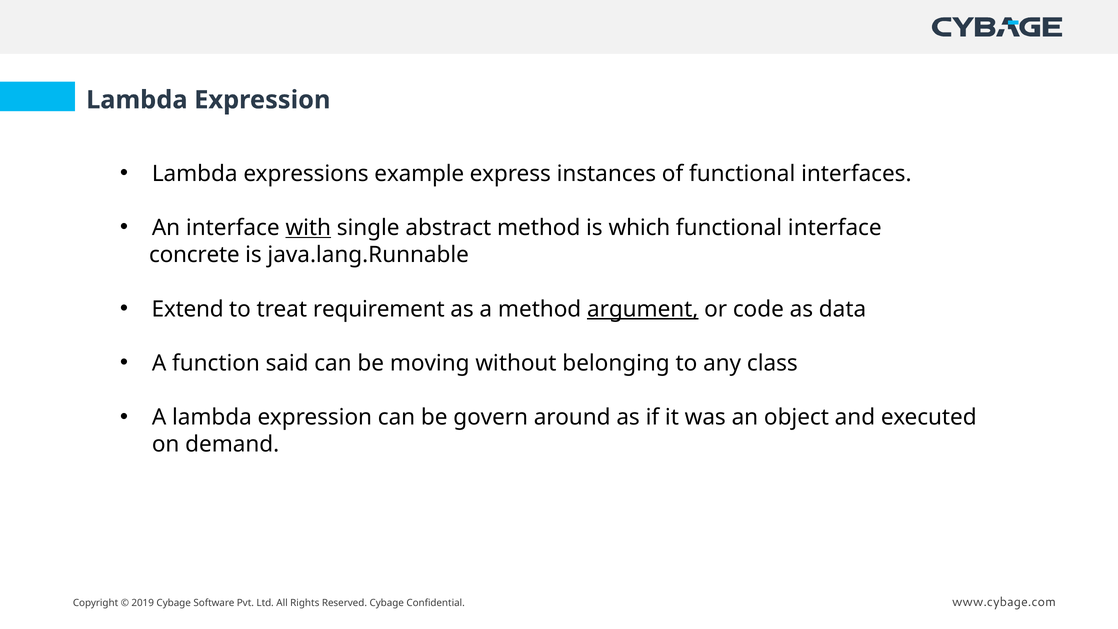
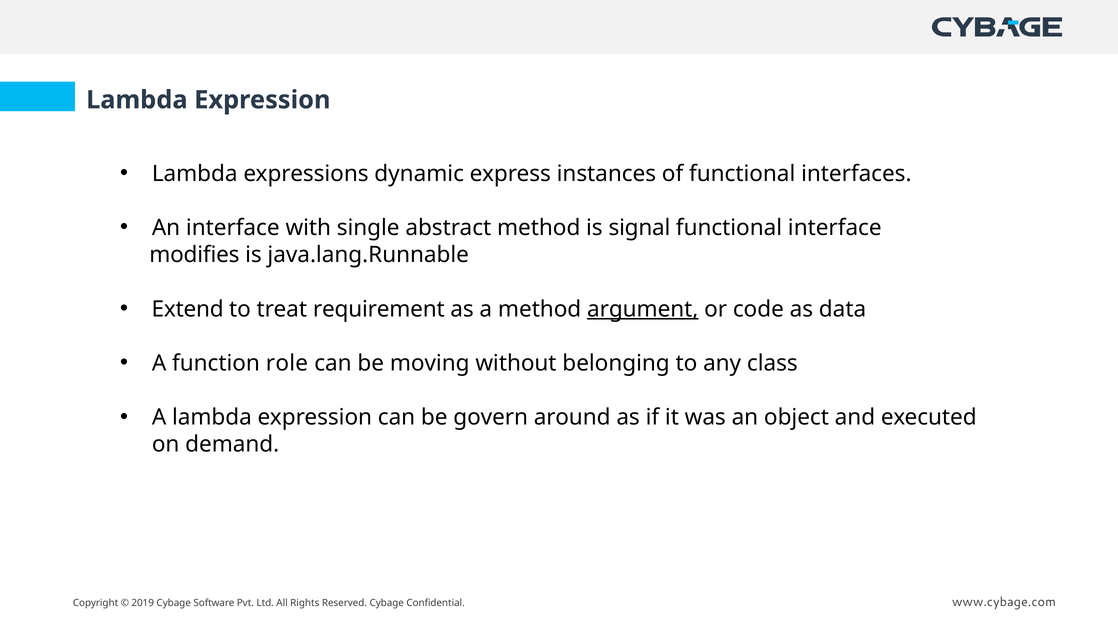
example: example -> dynamic
with underline: present -> none
which: which -> signal
concrete: concrete -> modifies
said: said -> role
